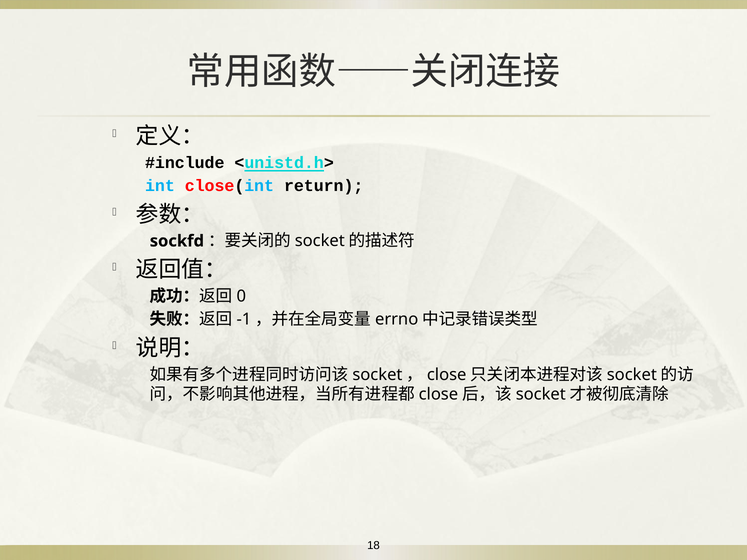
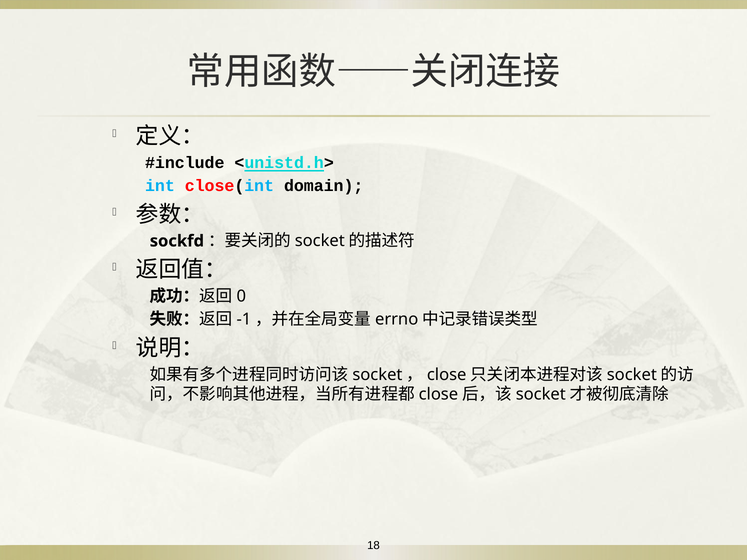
return: return -> domain
